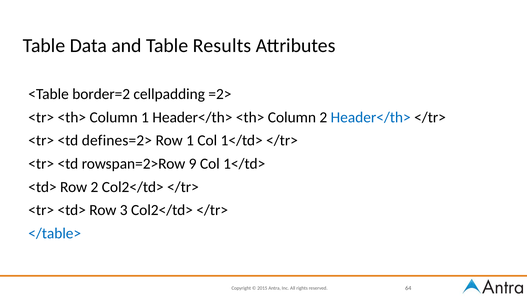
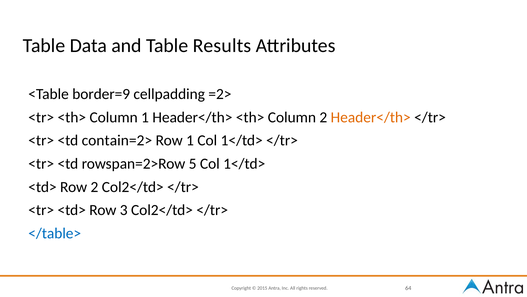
border=2: border=2 -> border=9
Header</th> at (371, 117) colour: blue -> orange
defines=2>: defines=2> -> contain=2>
9: 9 -> 5
